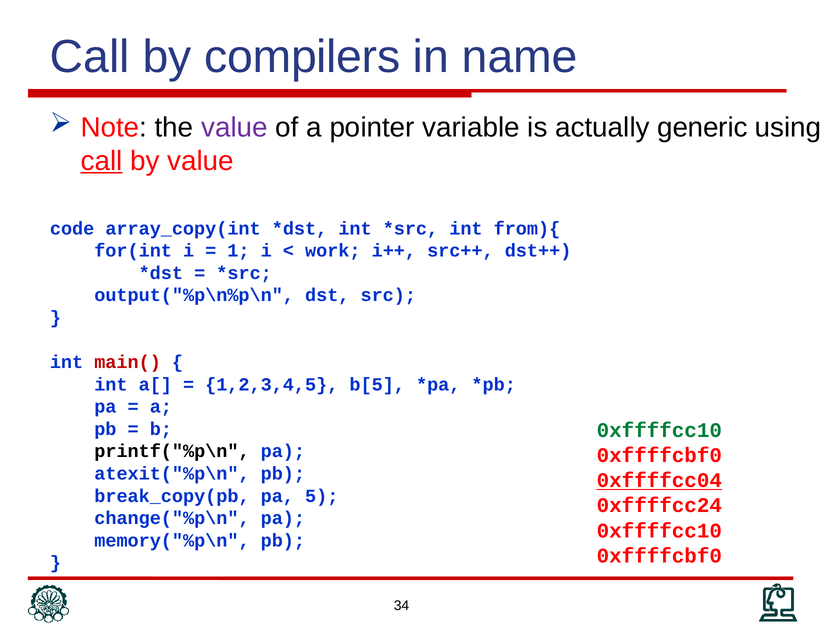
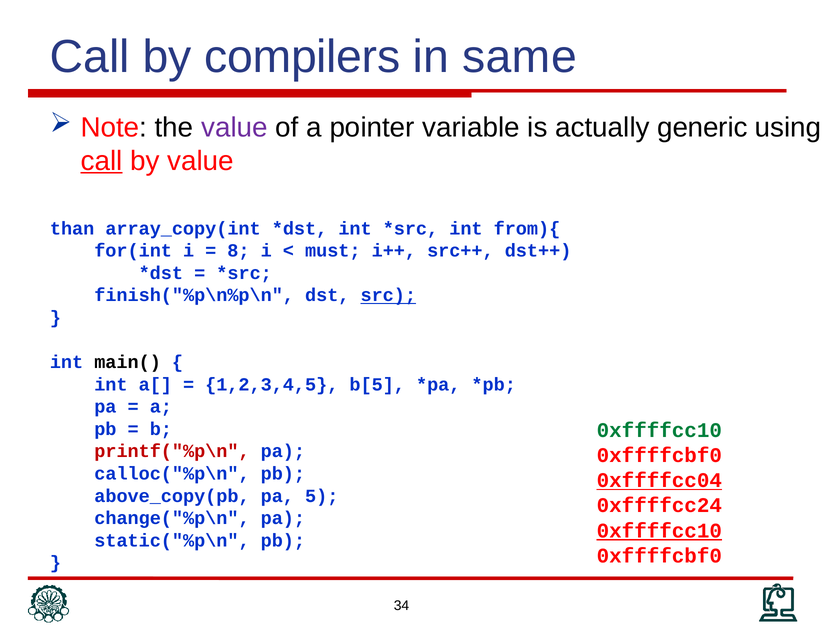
name: name -> same
code: code -> than
1: 1 -> 8
work: work -> must
output("%p\n%p\n: output("%p\n%p\n -> finish("%p\n%p\n
src underline: none -> present
main( colour: red -> black
printf("%p\n colour: black -> red
atexit("%p\n: atexit("%p\n -> calloc("%p\n
break_copy(pb: break_copy(pb -> above_copy(pb
0xffffcc10 at (659, 530) underline: none -> present
memory("%p\n: memory("%p\n -> static("%p\n
